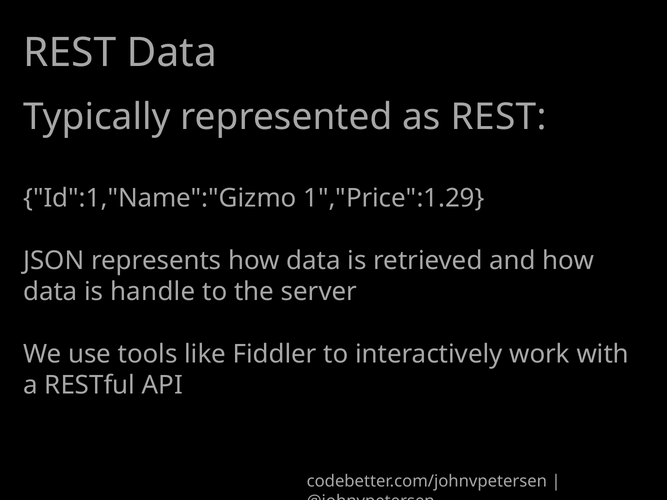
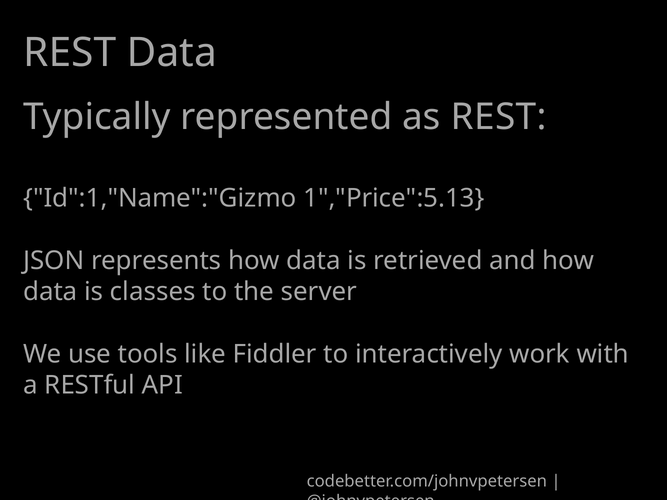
1","Price":1.29: 1","Price":1.29 -> 1","Price":5.13
handle: handle -> classes
